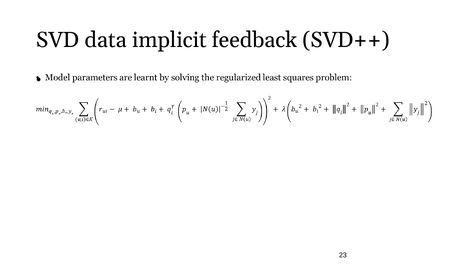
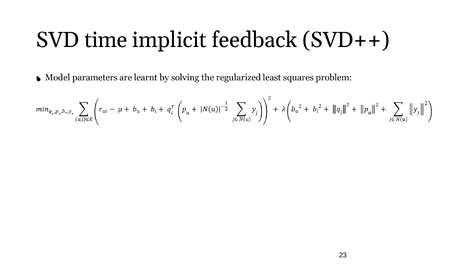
data: data -> time
